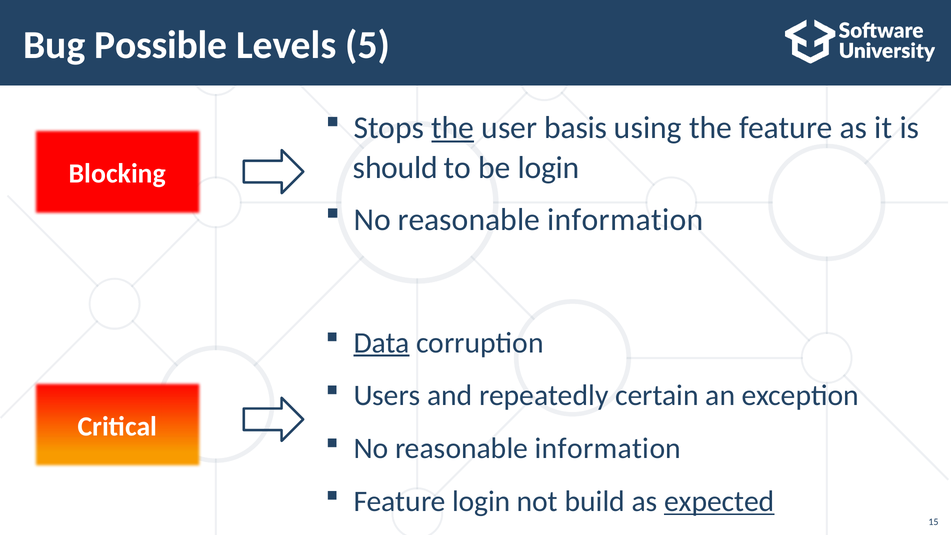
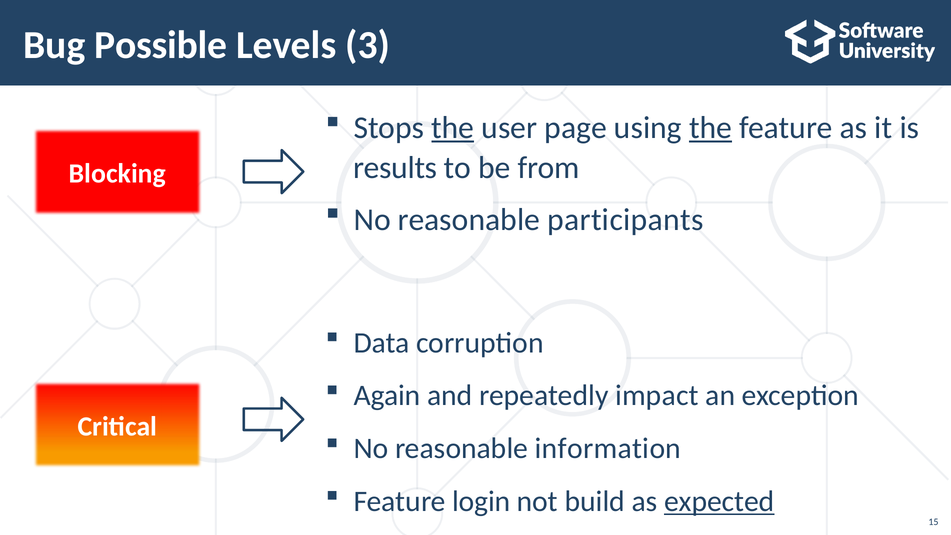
5: 5 -> 3
basis: basis -> page
the at (711, 128) underline: none -> present
should: should -> results
be login: login -> from
information at (625, 220): information -> participants
Data underline: present -> none
Users: Users -> Again
certain: certain -> impact
